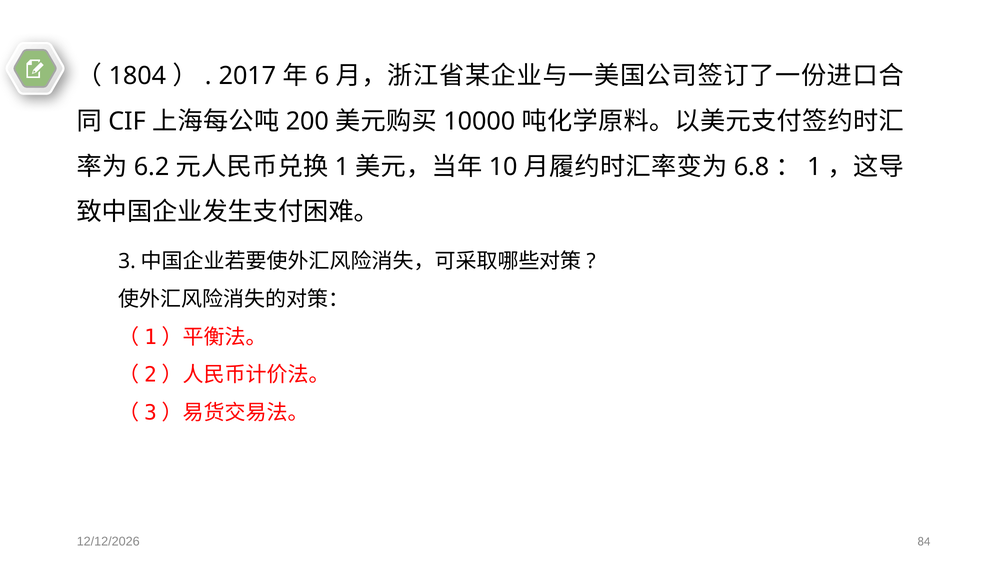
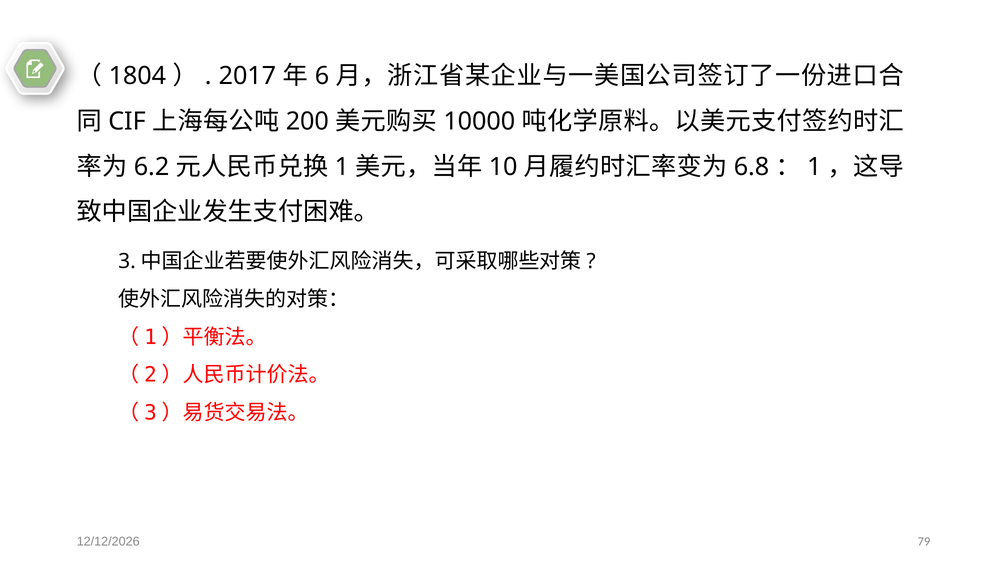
84: 84 -> 79
